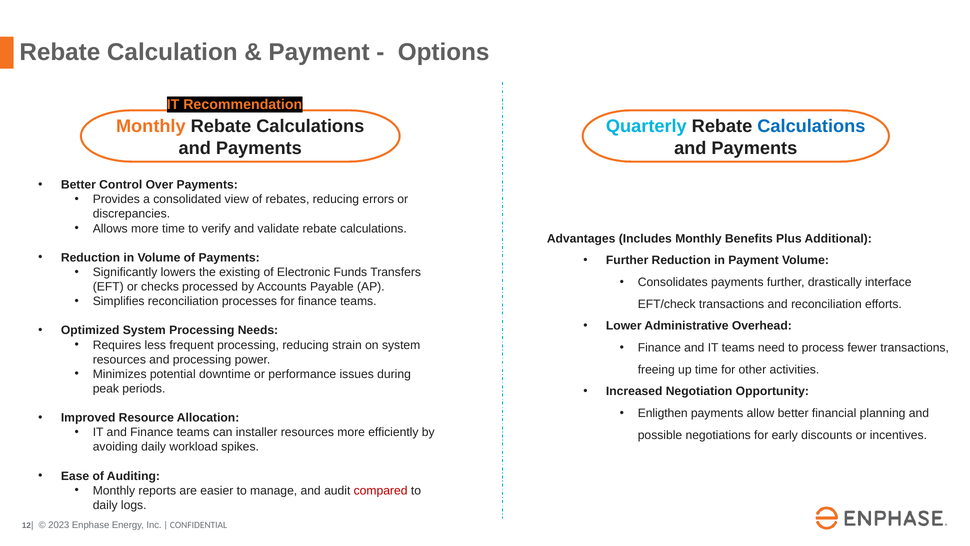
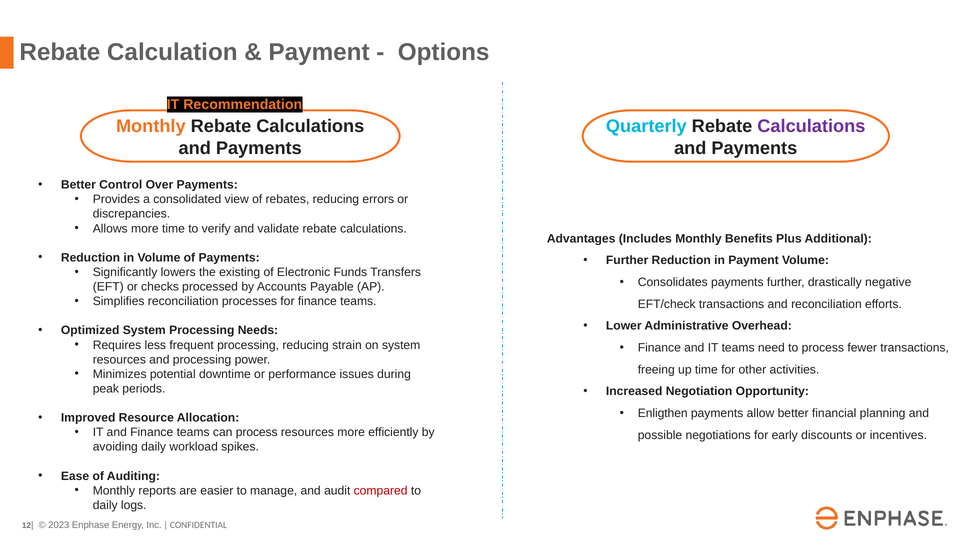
Calculations at (811, 126) colour: blue -> purple
interface: interface -> negative
can installer: installer -> process
